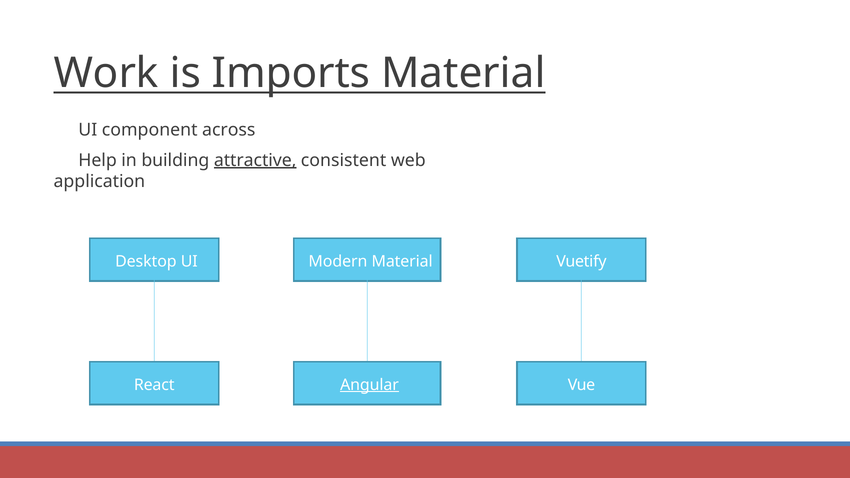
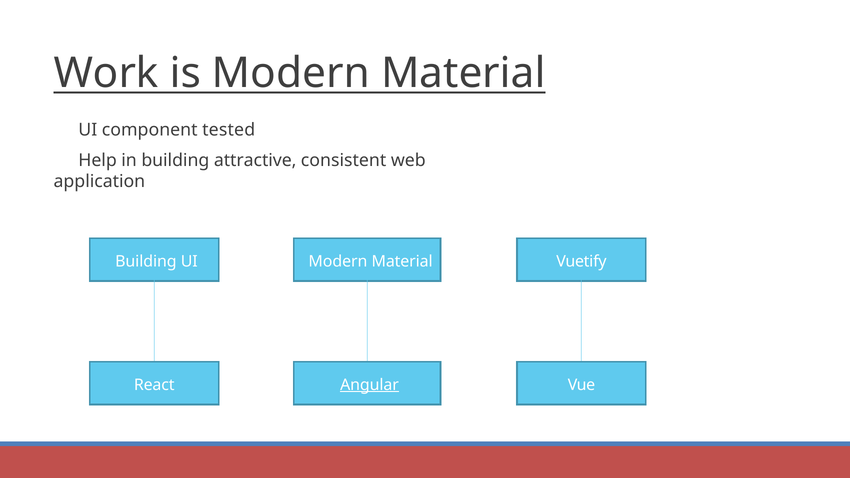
is Imports: Imports -> Modern
across: across -> tested
attractive underline: present -> none
Desktop at (146, 261): Desktop -> Building
